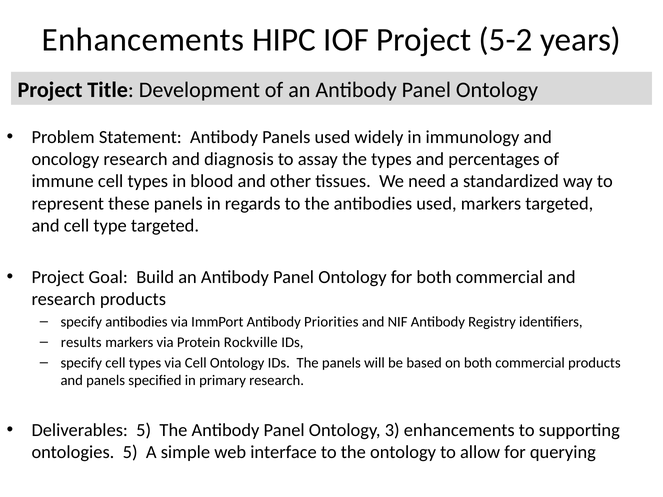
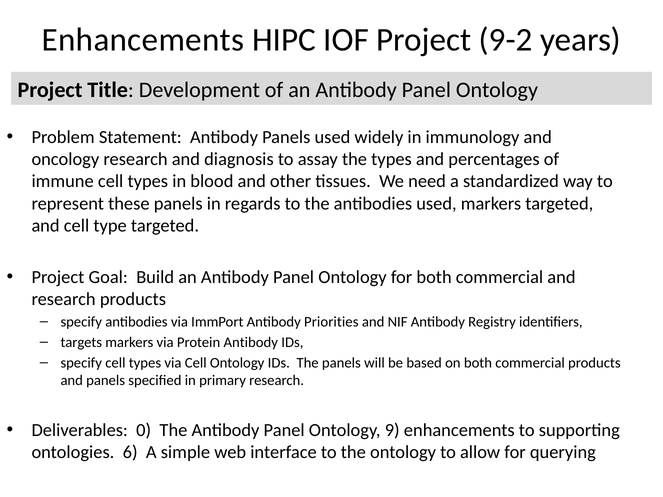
5-2: 5-2 -> 9-2
results: results -> targets
Protein Rockville: Rockville -> Antibody
Deliverables 5: 5 -> 0
3: 3 -> 9
ontologies 5: 5 -> 6
